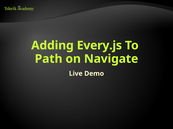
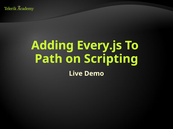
Navigate: Navigate -> Scripting
